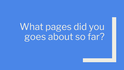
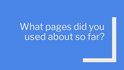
goes: goes -> used
